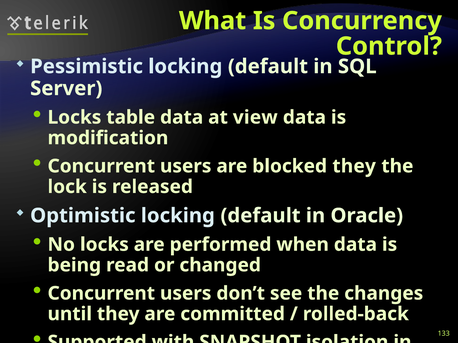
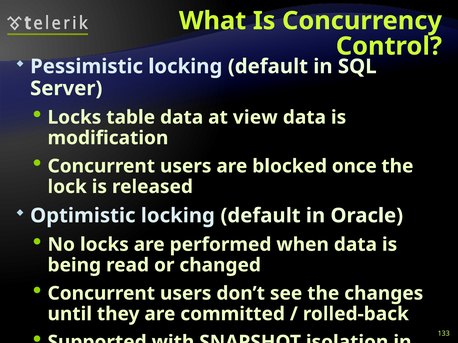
blocked they: they -> once
